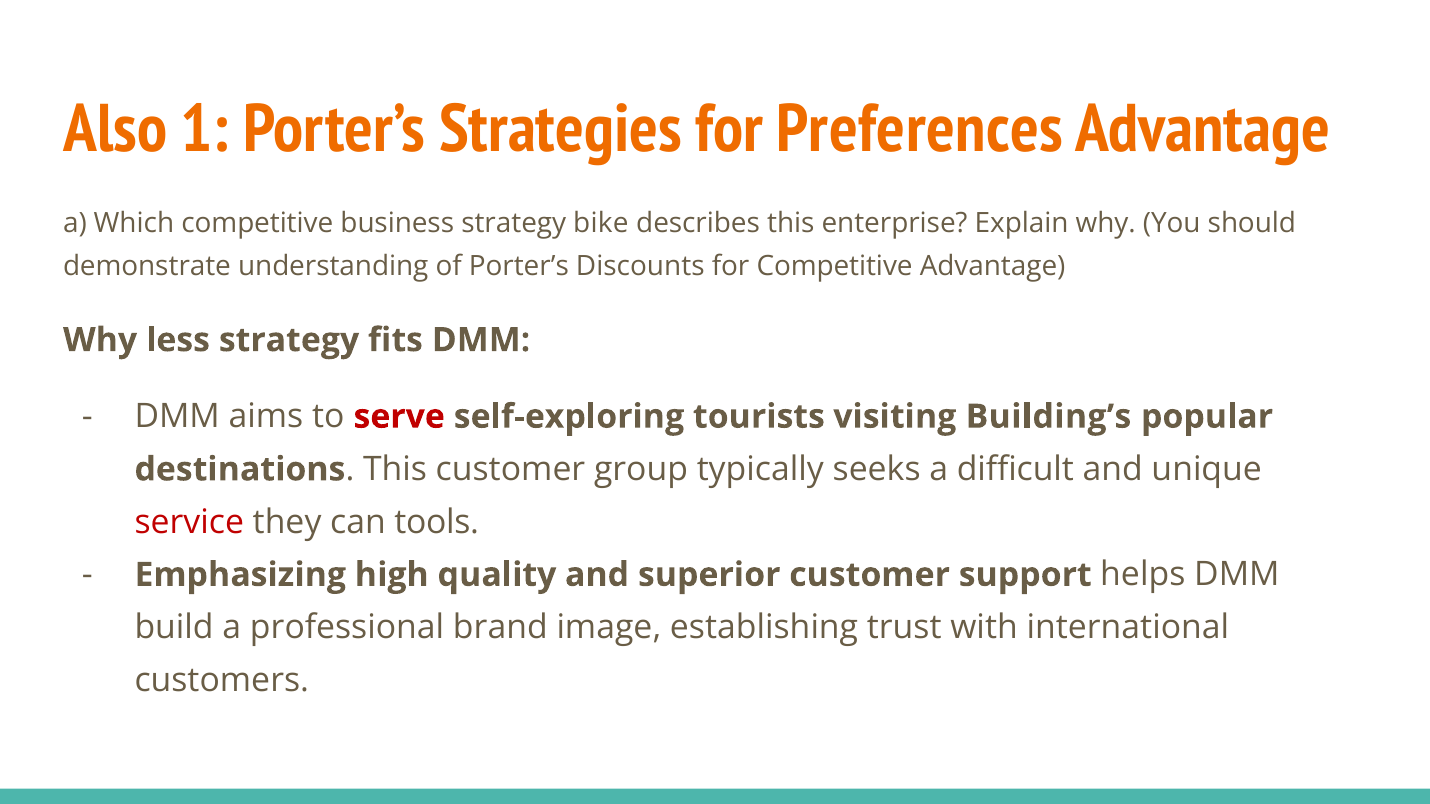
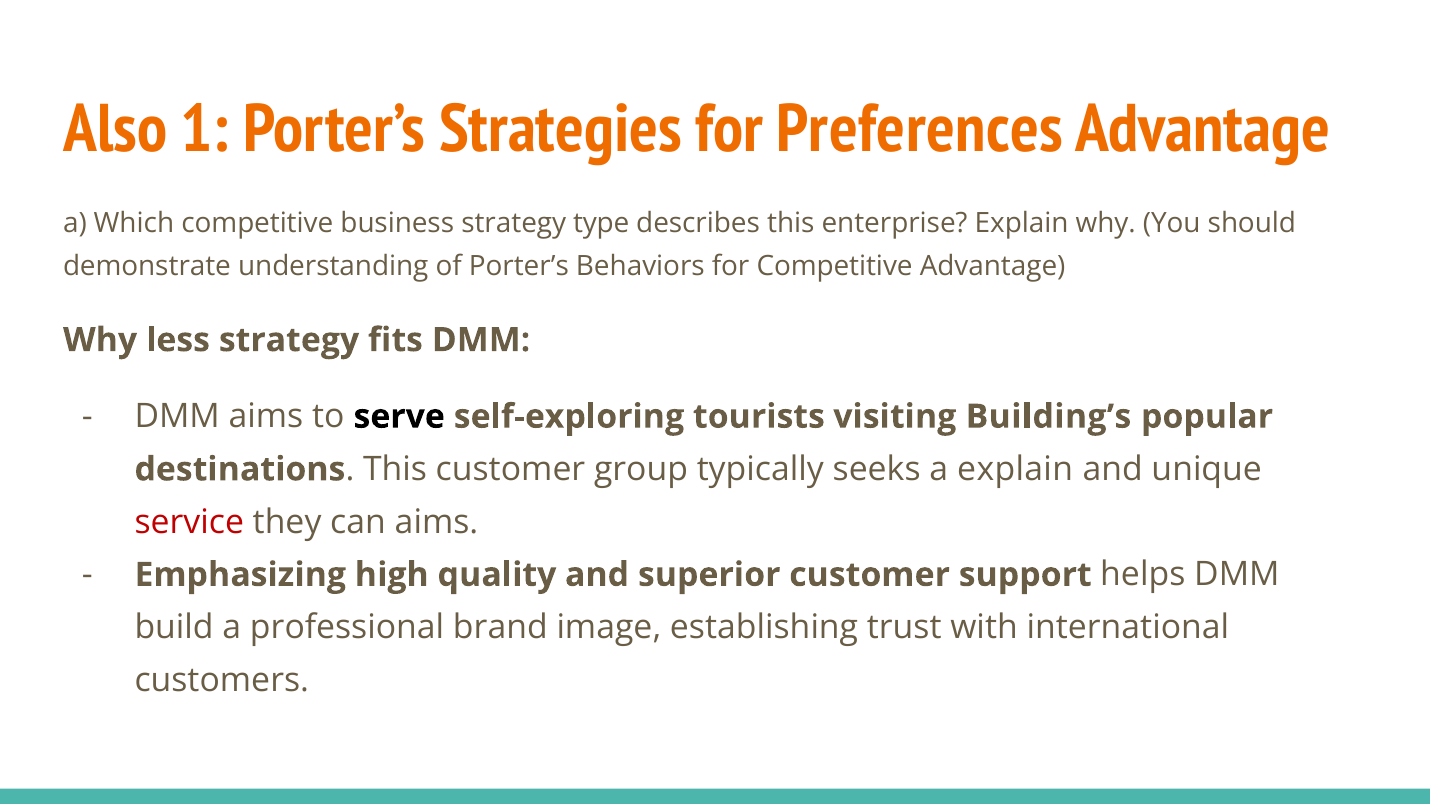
bike: bike -> type
Discounts: Discounts -> Behaviors
serve colour: red -> black
a difficult: difficult -> explain
can tools: tools -> aims
